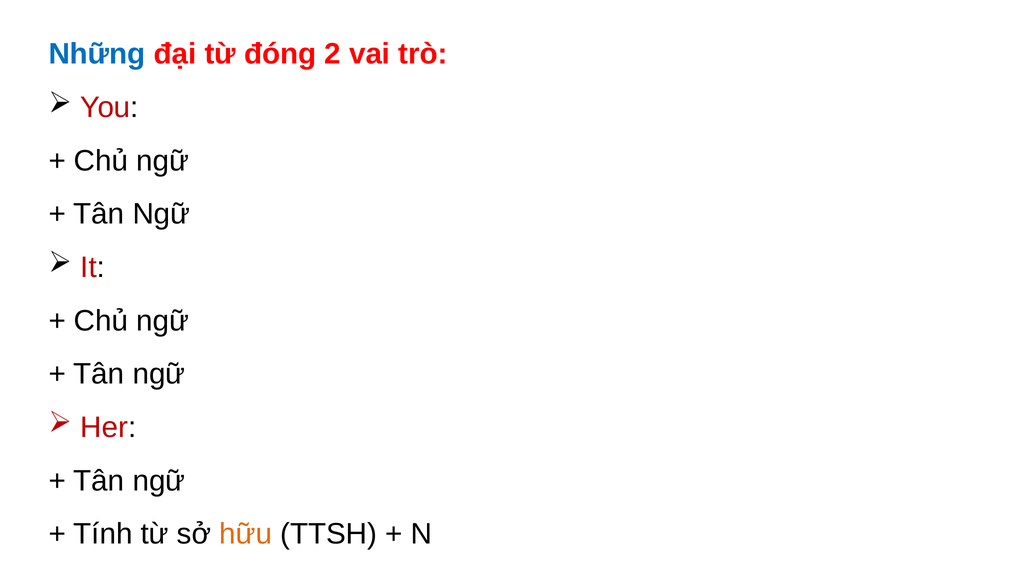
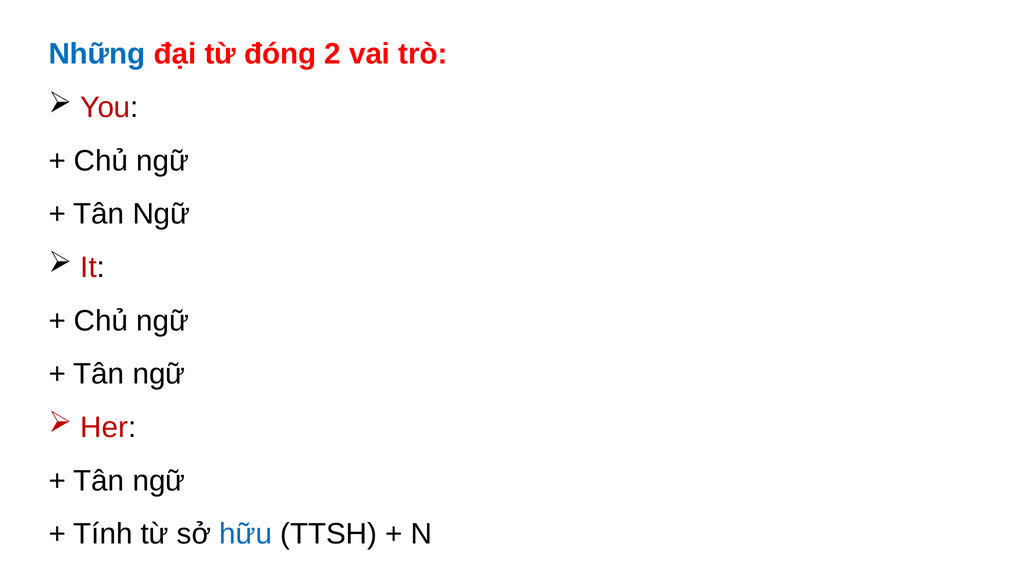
hữu colour: orange -> blue
